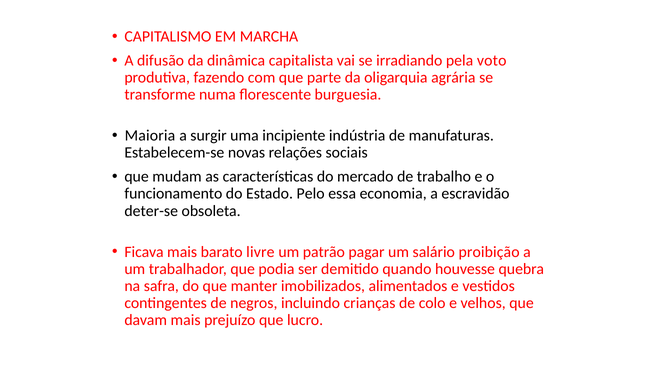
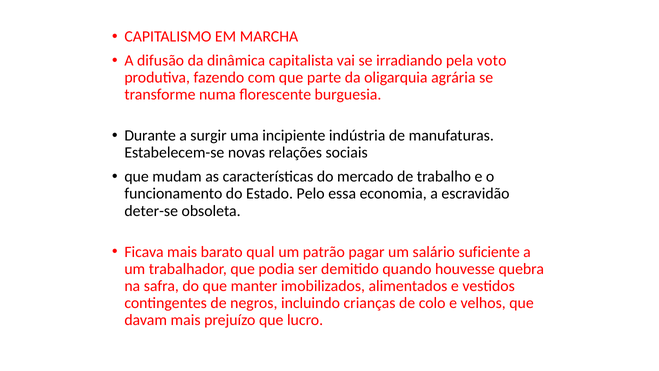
Maioria: Maioria -> Durante
livre: livre -> qual
proibição: proibição -> suficiente
